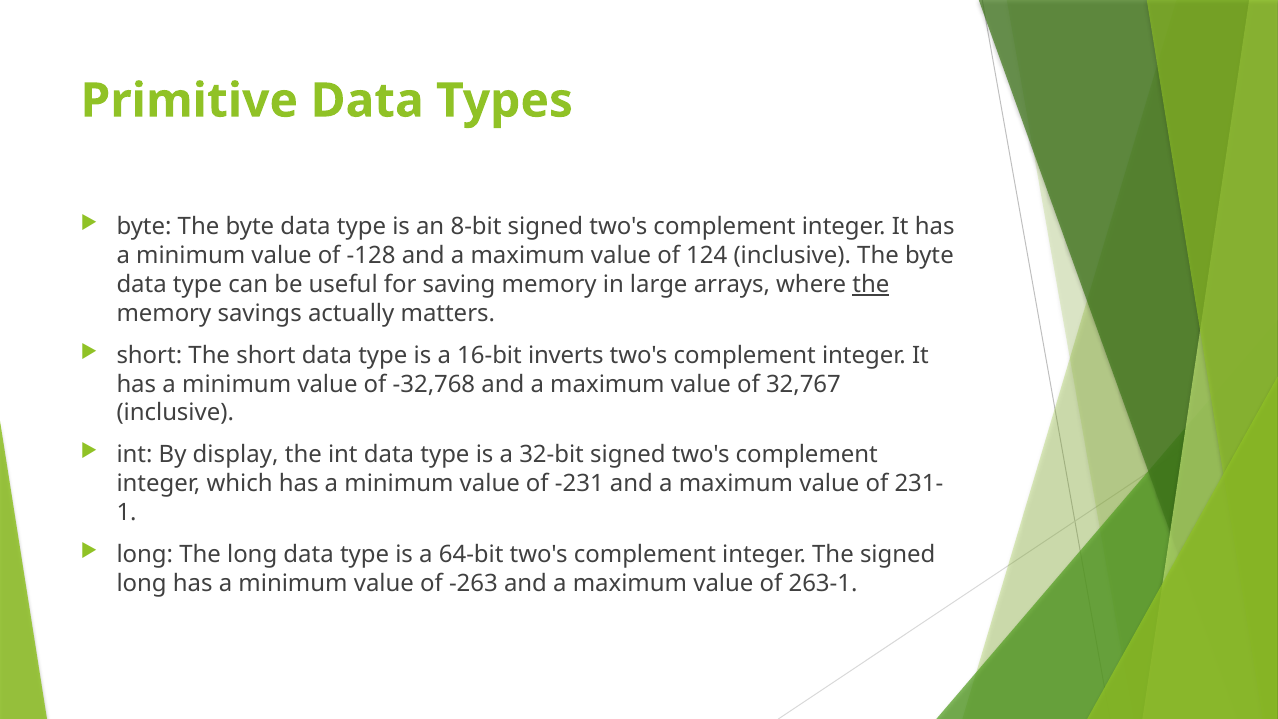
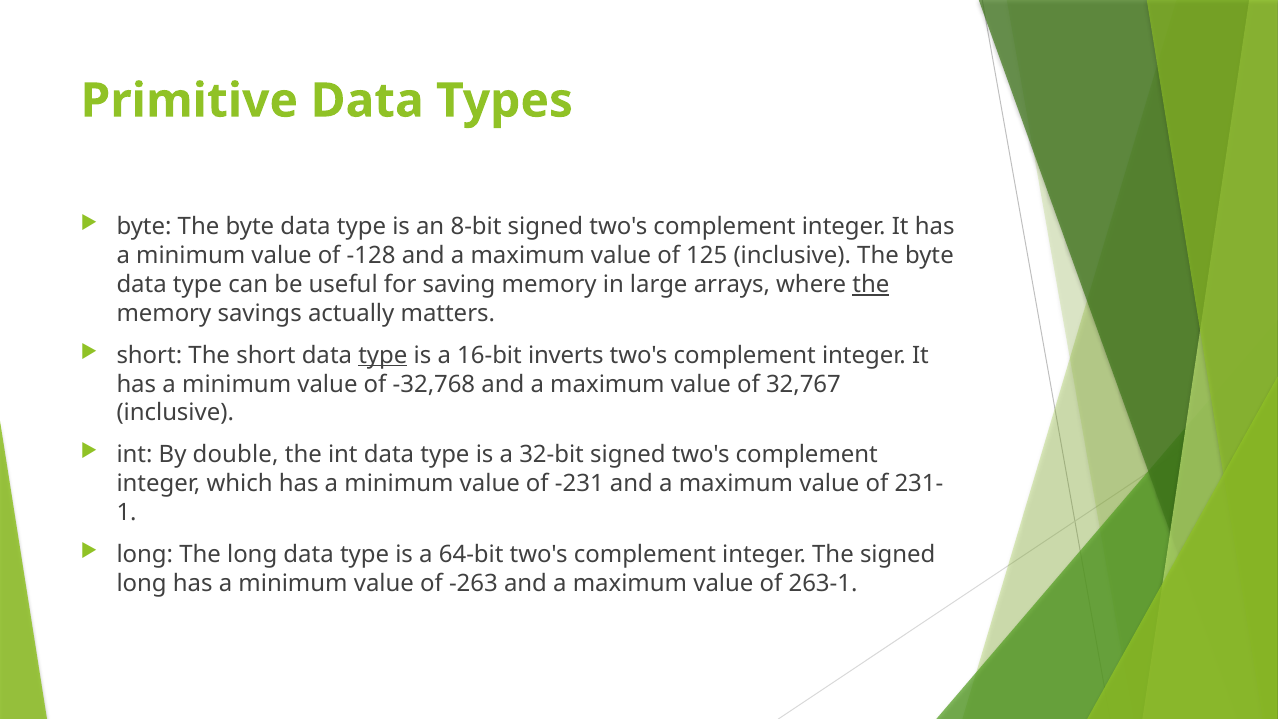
124: 124 -> 125
type at (383, 355) underline: none -> present
display: display -> double
